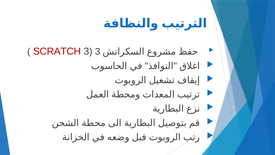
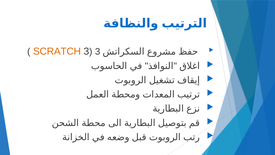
SCRATCH colour: red -> orange
